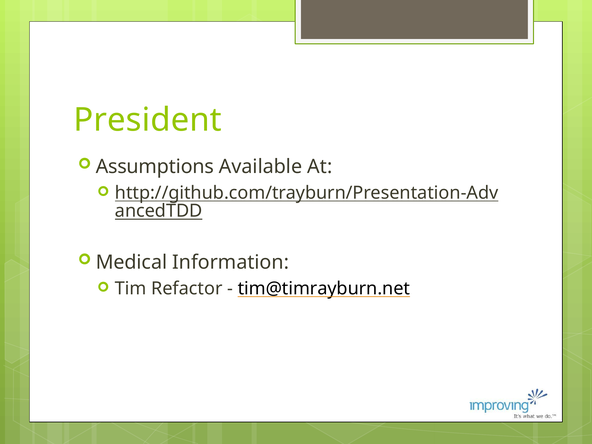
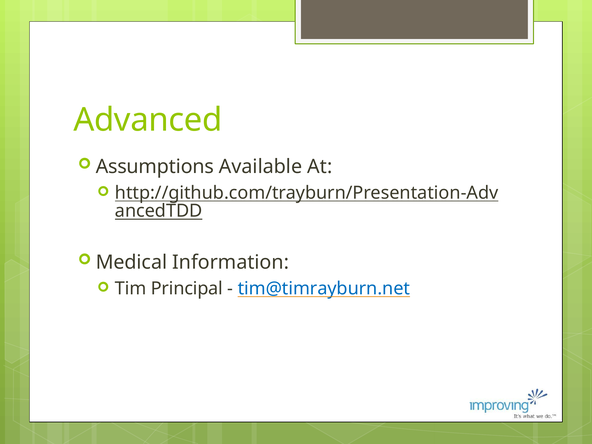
President: President -> Advanced
Refactor: Refactor -> Principal
tim@timrayburn.net colour: black -> blue
